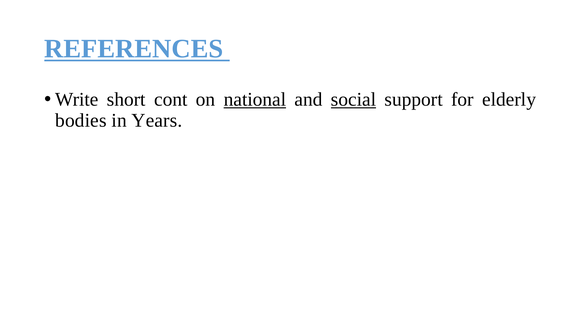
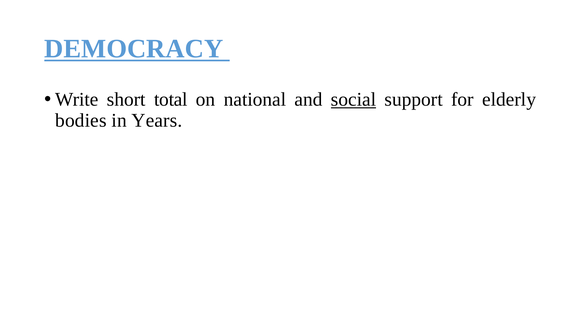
REFERENCES: REFERENCES -> DEMOCRACY
cont: cont -> total
national underline: present -> none
